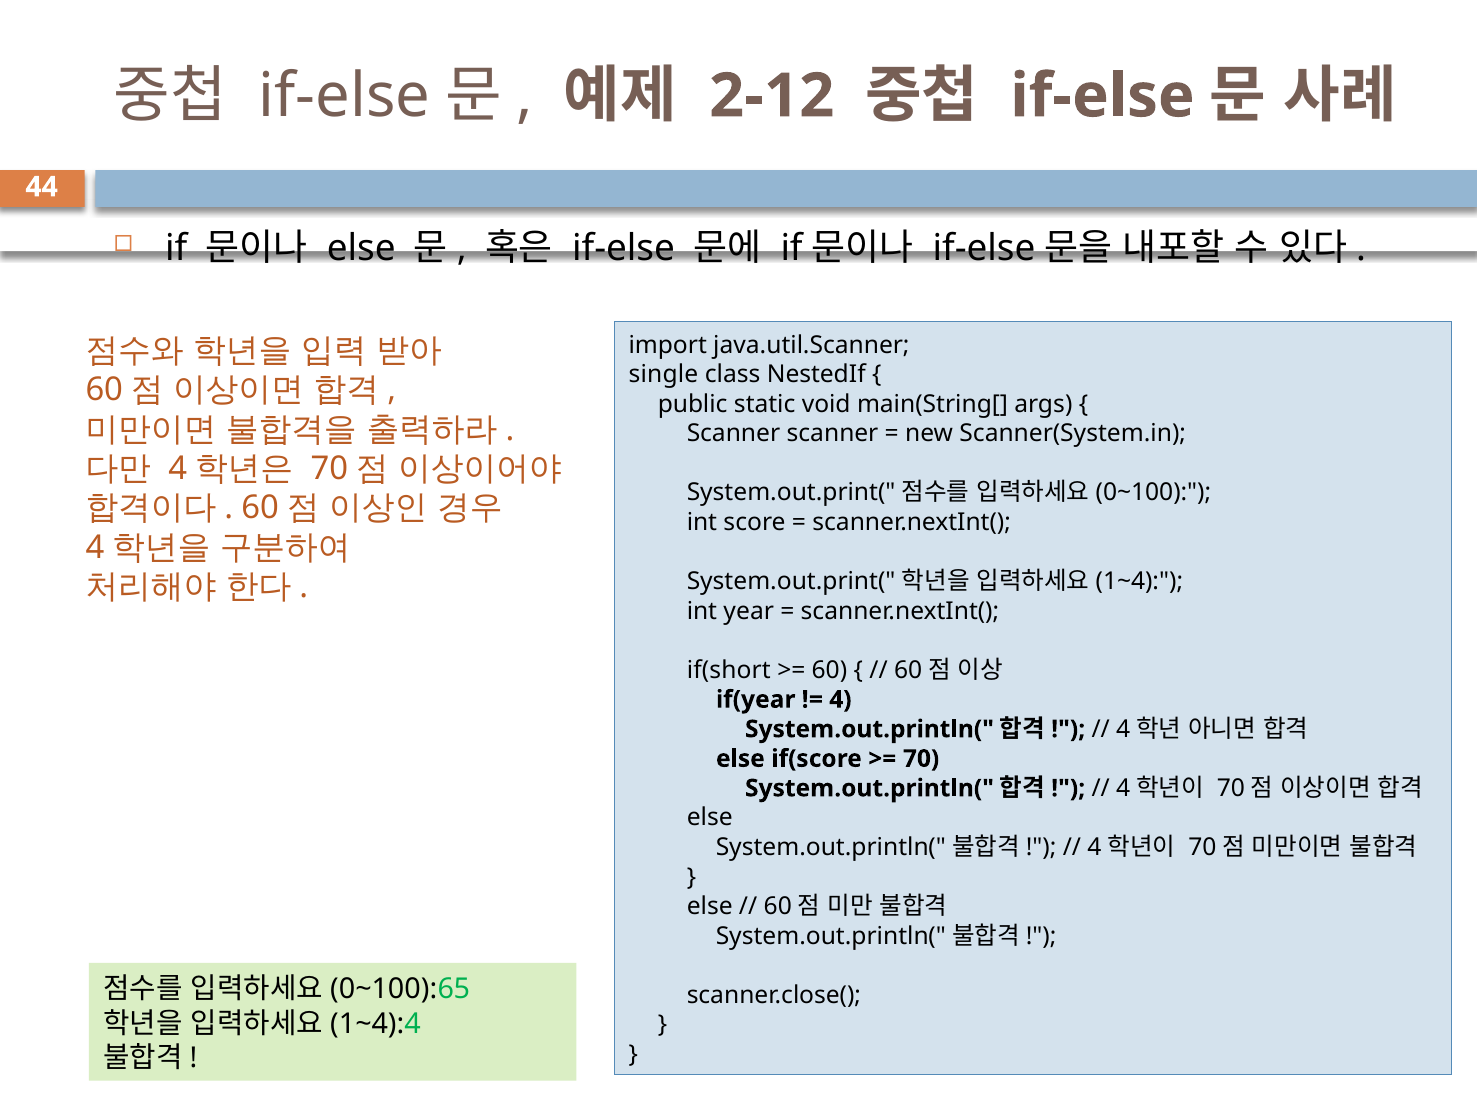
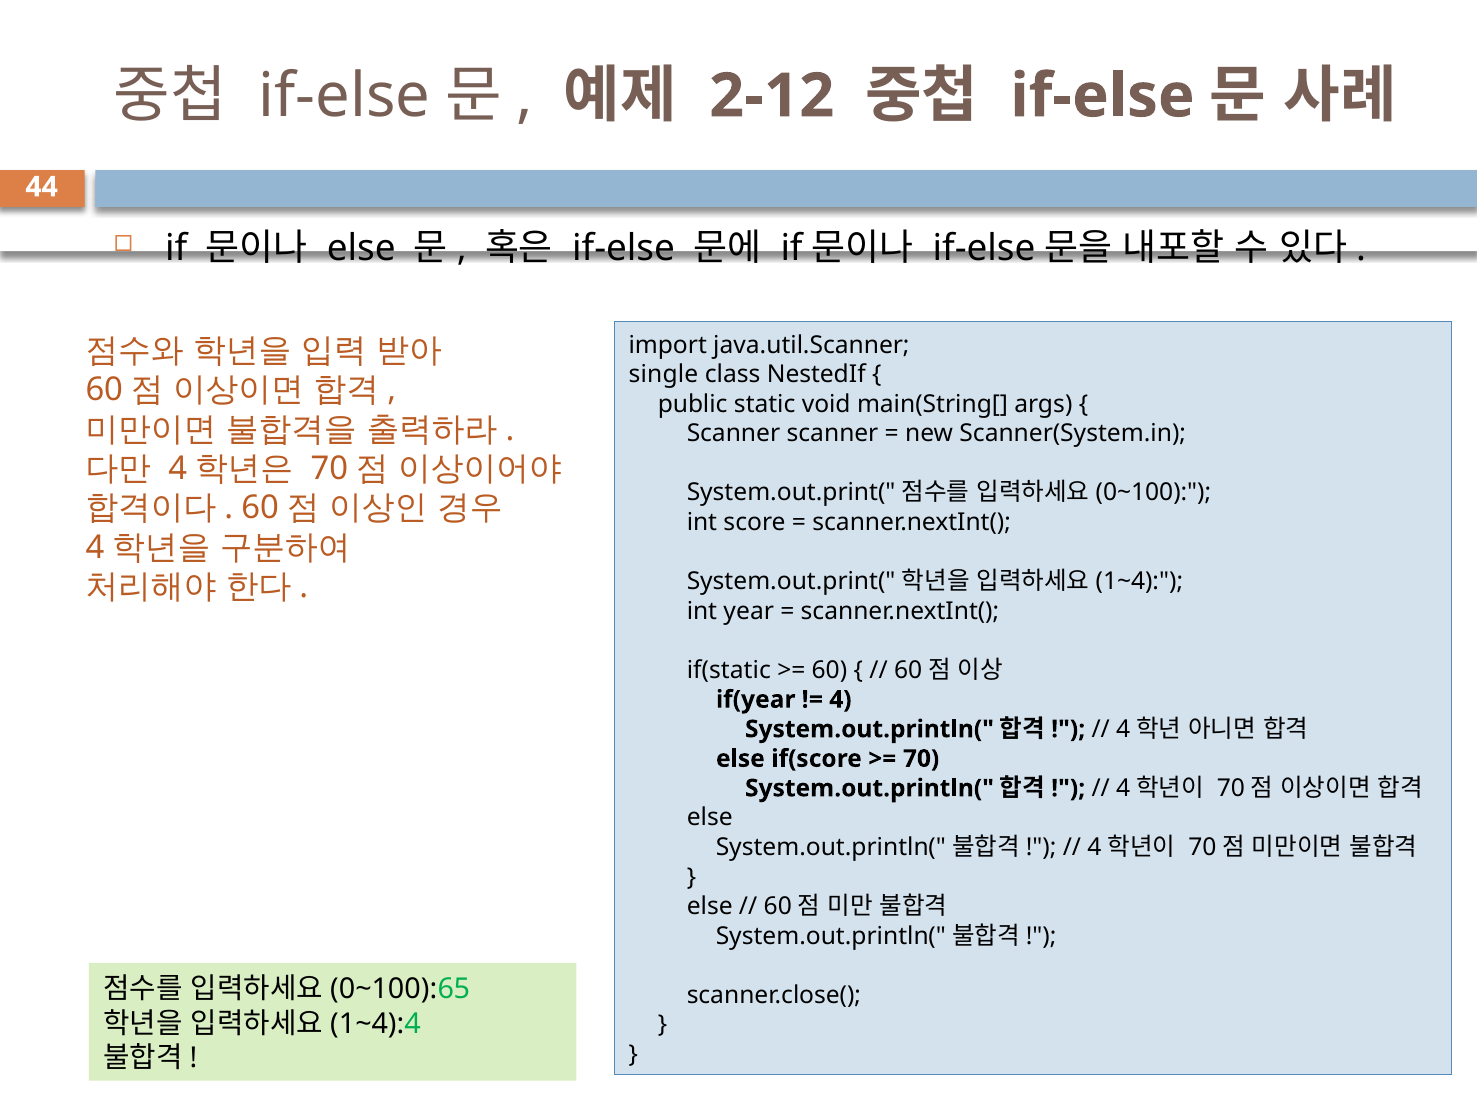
if(short: if(short -> if(static
